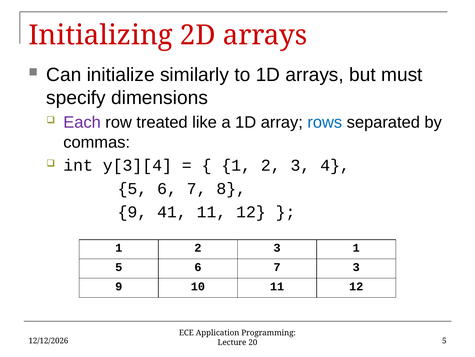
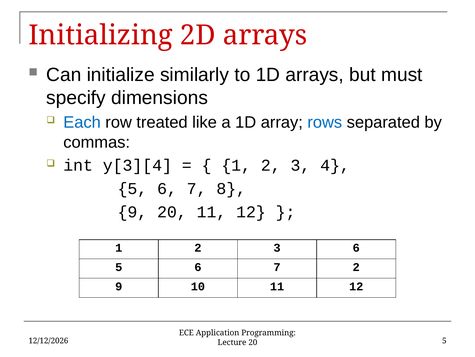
Each colour: purple -> blue
9 41: 41 -> 20
3 1: 1 -> 6
7 3: 3 -> 2
